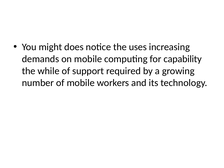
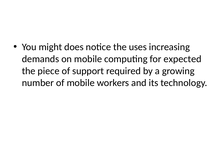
capability: capability -> expected
while: while -> piece
